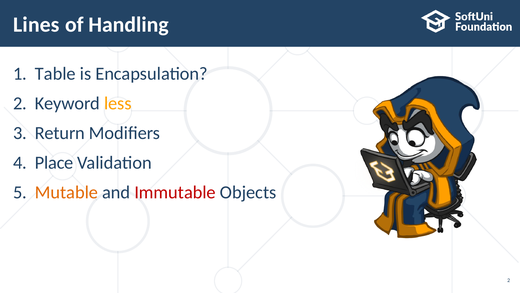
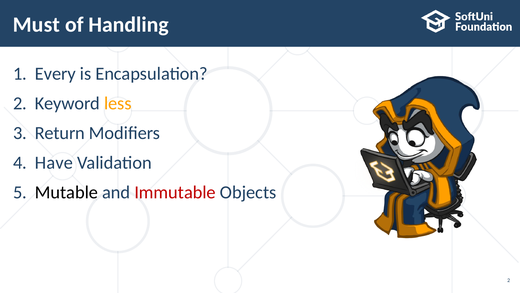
Lines: Lines -> Must
Table: Table -> Every
Place: Place -> Have
Mutable colour: orange -> black
